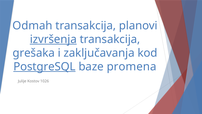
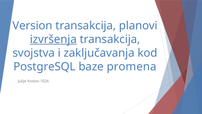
Odmah: Odmah -> Version
grešaka: grešaka -> svojstva
PostgreSQL underline: present -> none
